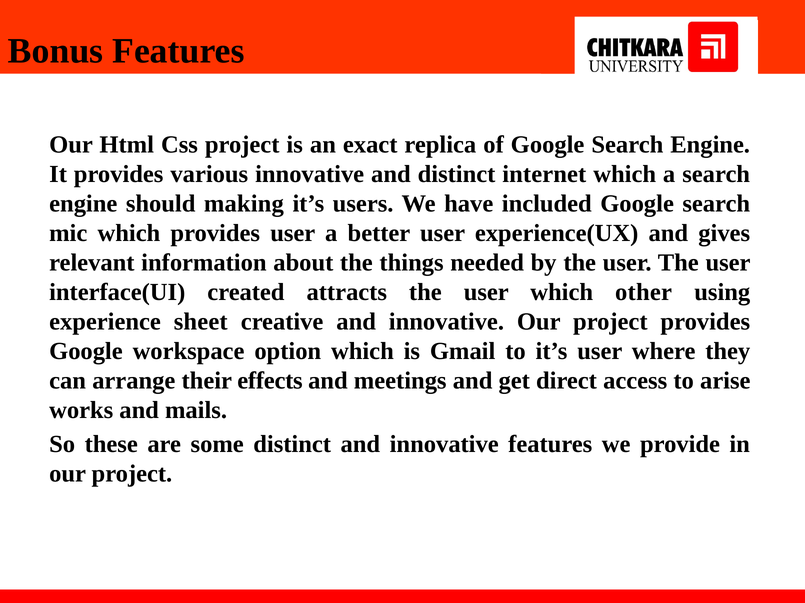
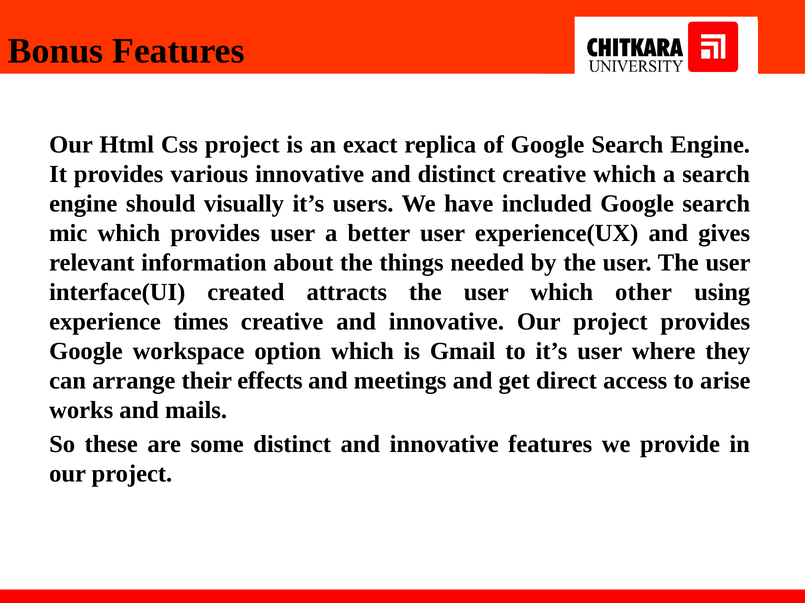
distinct internet: internet -> creative
making: making -> visually
sheet: sheet -> times
